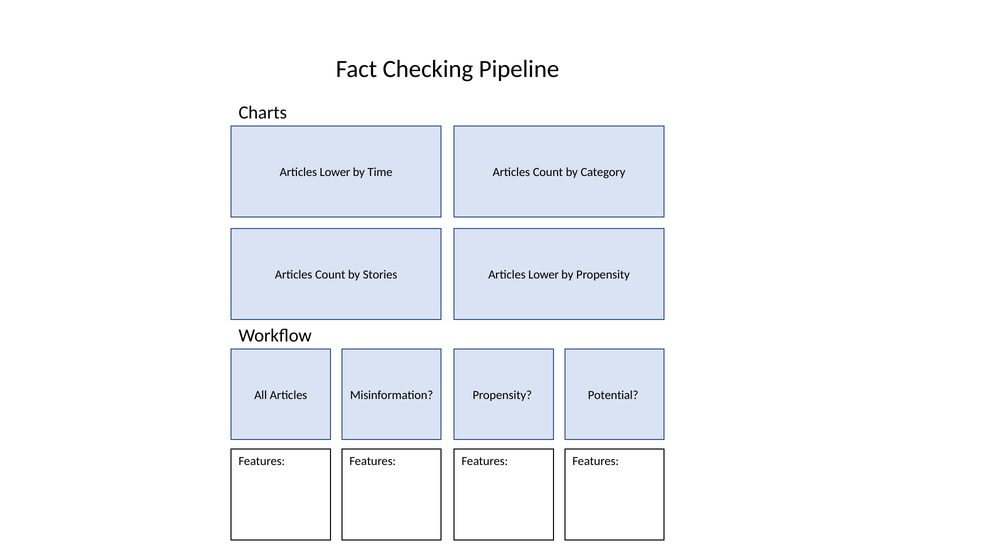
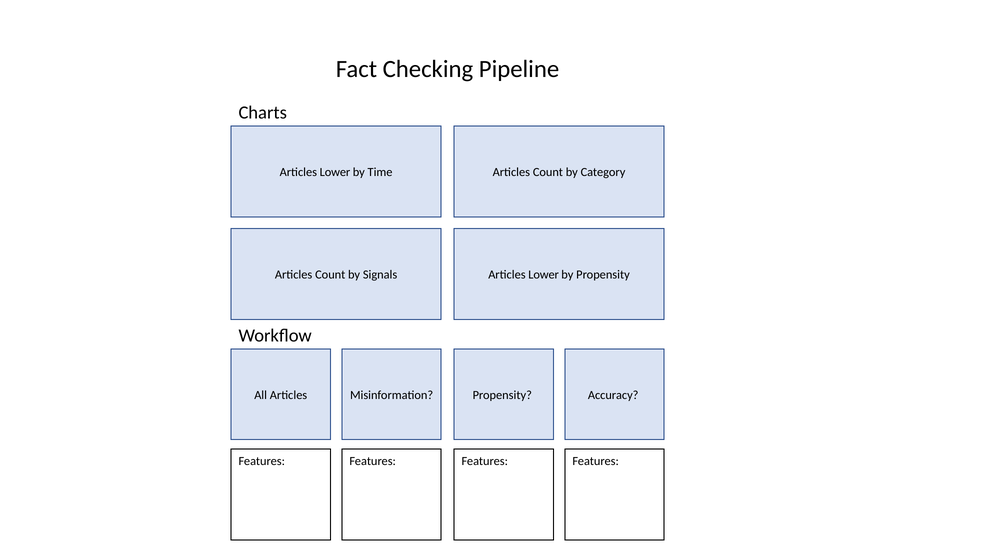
Stories: Stories -> Signals
Potential: Potential -> Accuracy
